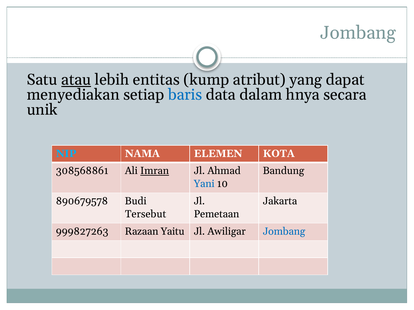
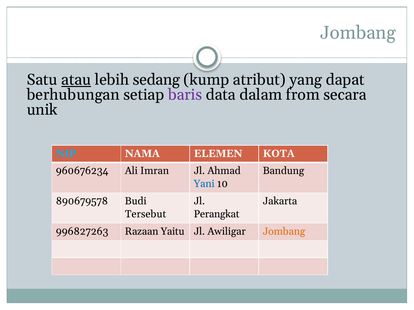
entitas: entitas -> sedang
menyediakan: menyediakan -> berhubungan
baris colour: blue -> purple
hnya: hnya -> from
308568861: 308568861 -> 960676234
Imran underline: present -> none
Pemetaan: Pemetaan -> Perangkat
999827263: 999827263 -> 996827263
Jombang at (284, 232) colour: blue -> orange
